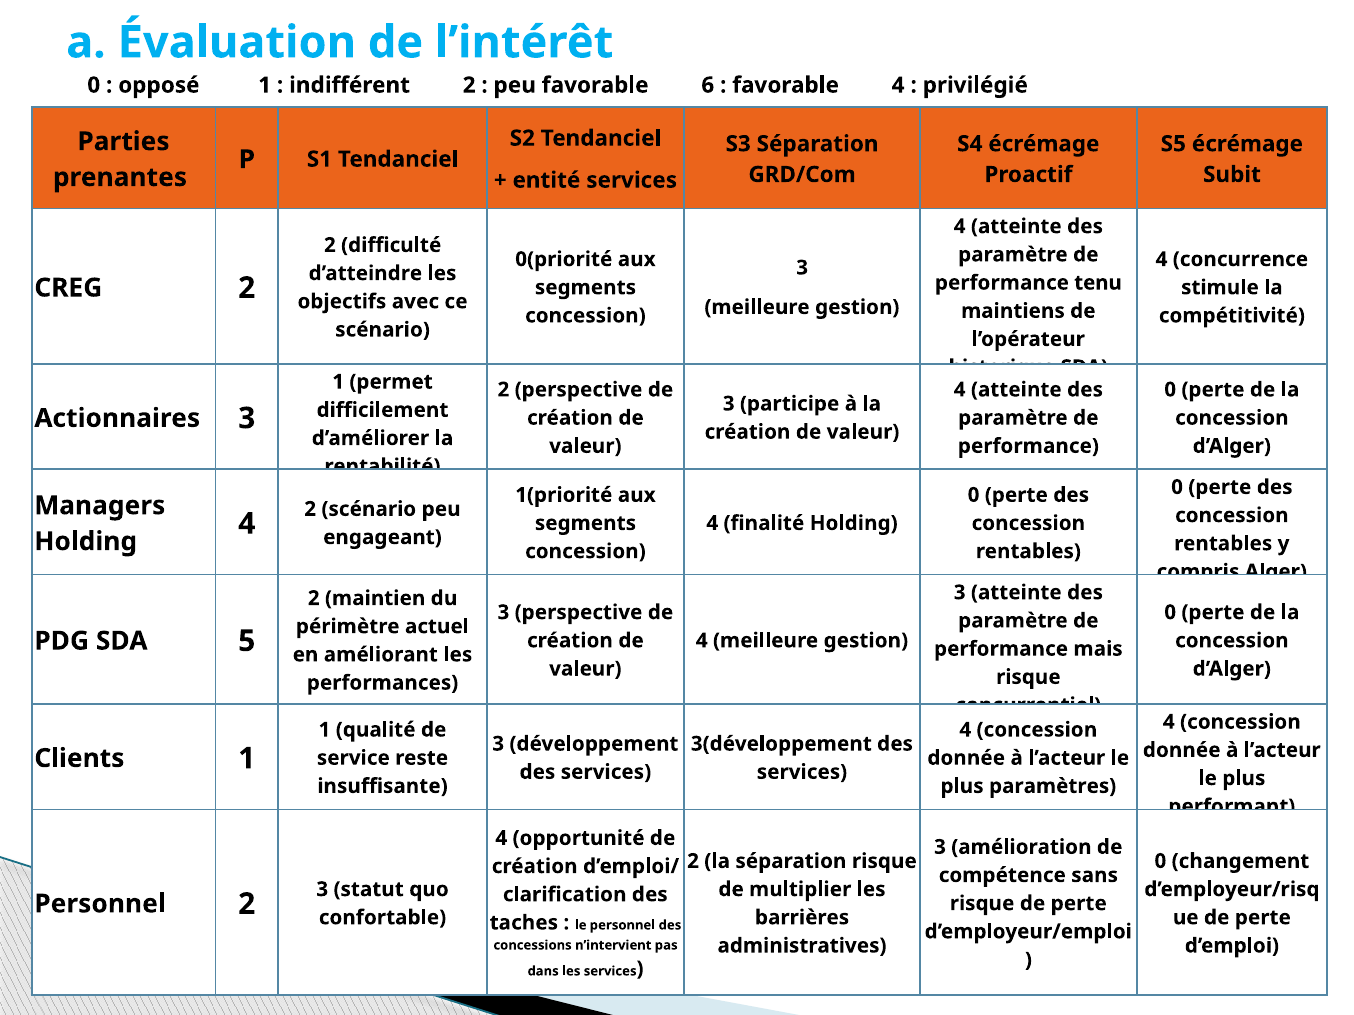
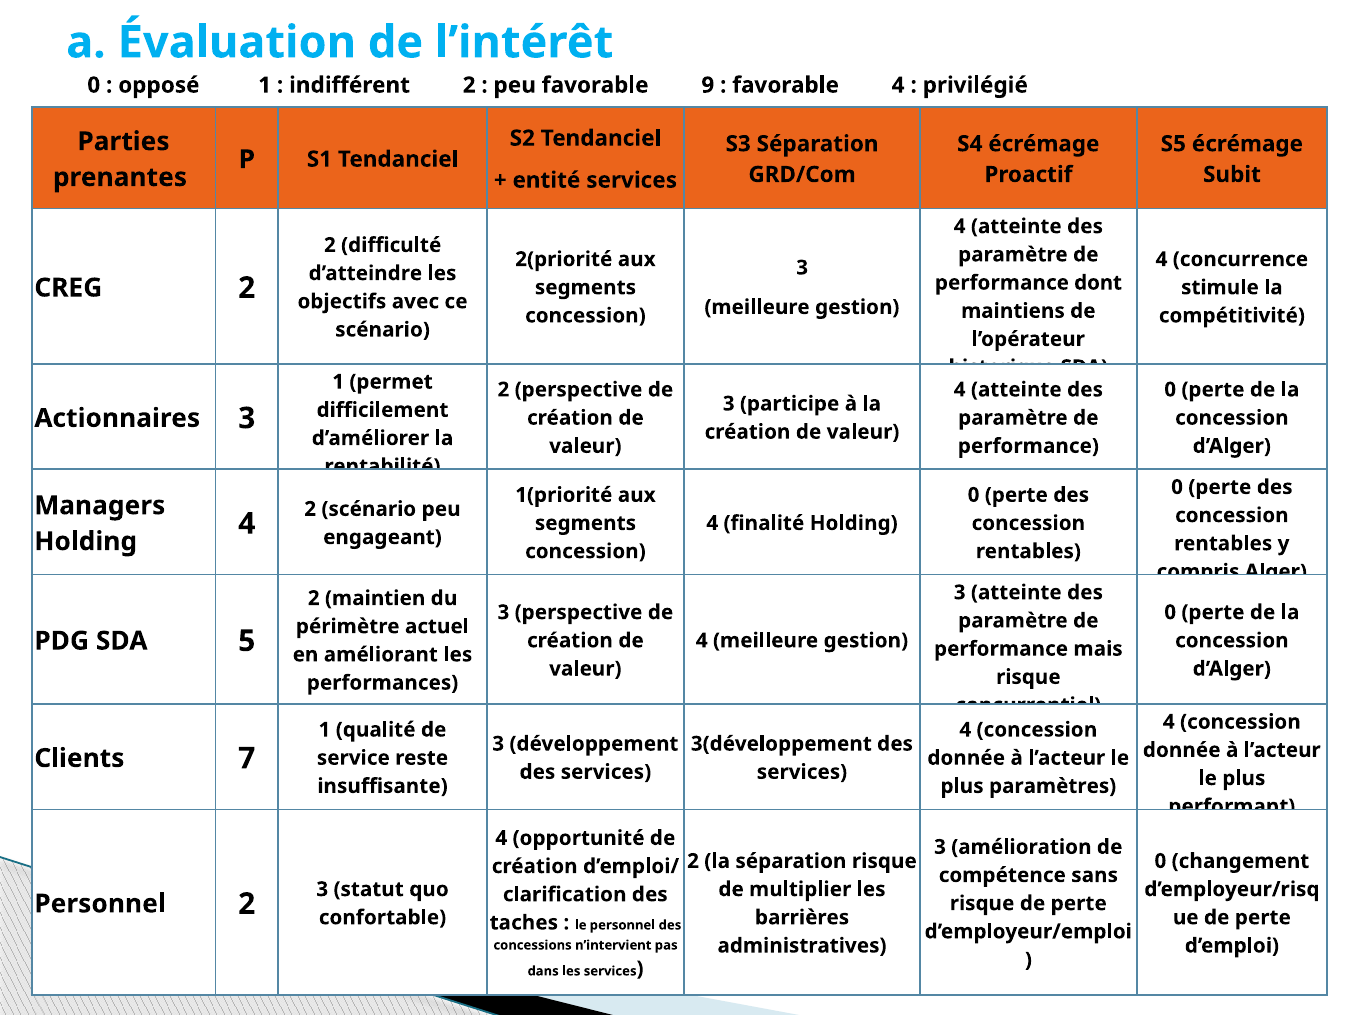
6: 6 -> 9
0(priorité: 0(priorité -> 2(priorité
tenu: tenu -> dont
Clients 1: 1 -> 7
